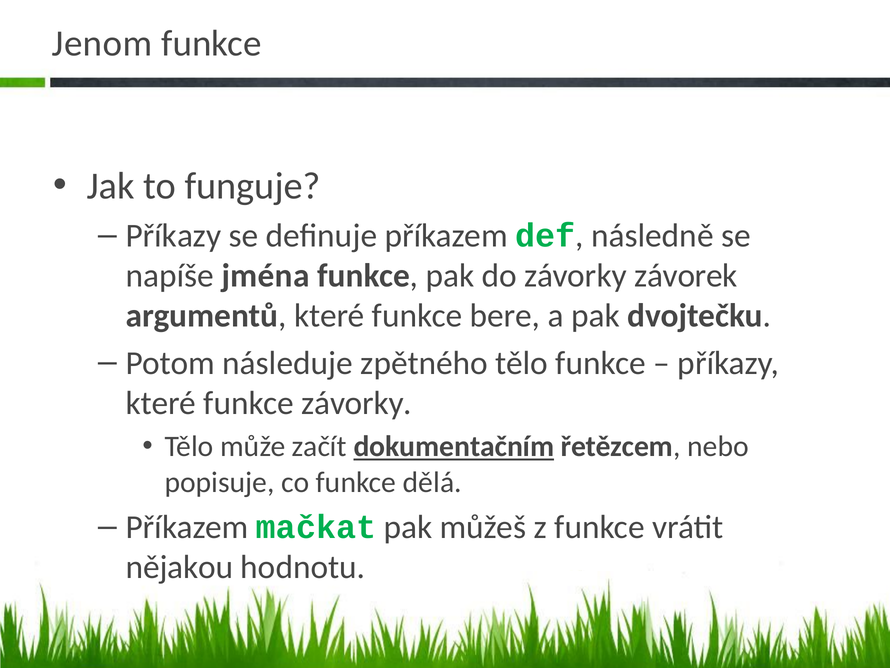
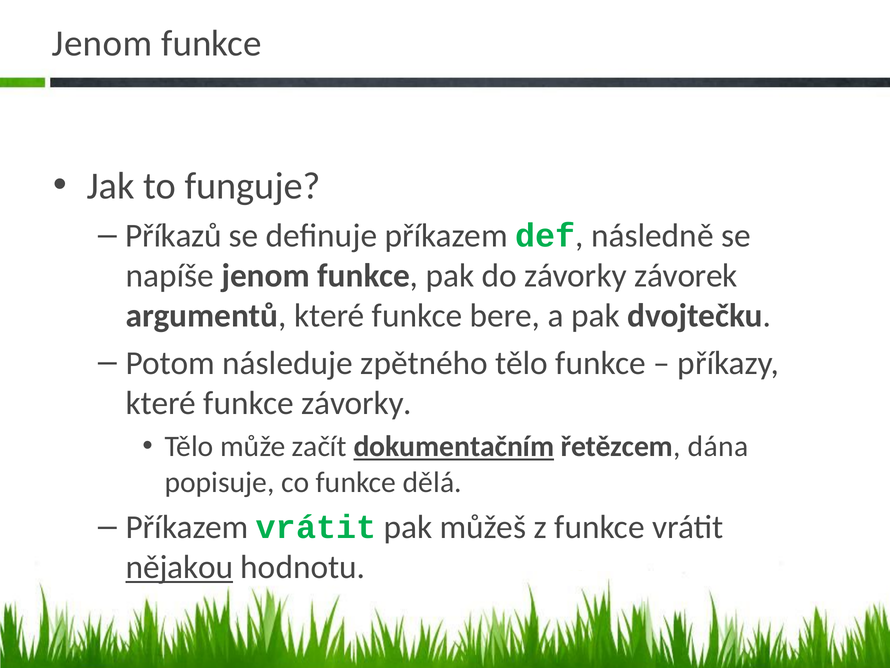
Příkazy at (173, 236): Příkazy -> Příkazů
napíše jména: jména -> jenom
nebo: nebo -> dána
Příkazem mačkat: mačkat -> vrátit
nějakou underline: none -> present
